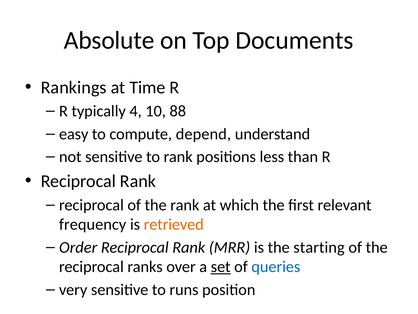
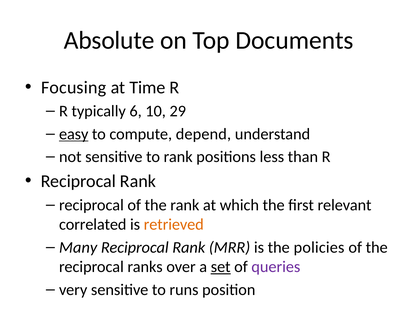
Rankings: Rankings -> Focusing
4: 4 -> 6
88: 88 -> 29
easy underline: none -> present
frequency: frequency -> correlated
Order: Order -> Many
starting: starting -> policies
queries colour: blue -> purple
